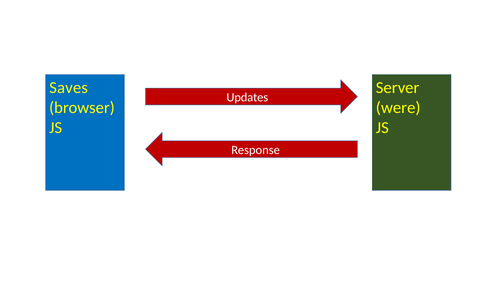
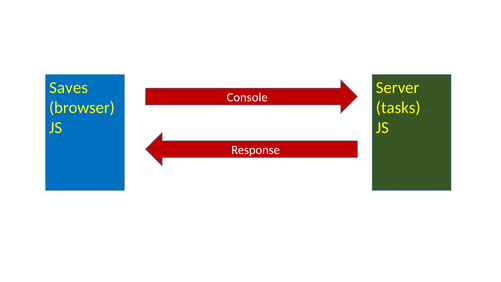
Updates: Updates -> Console
were: were -> tasks
